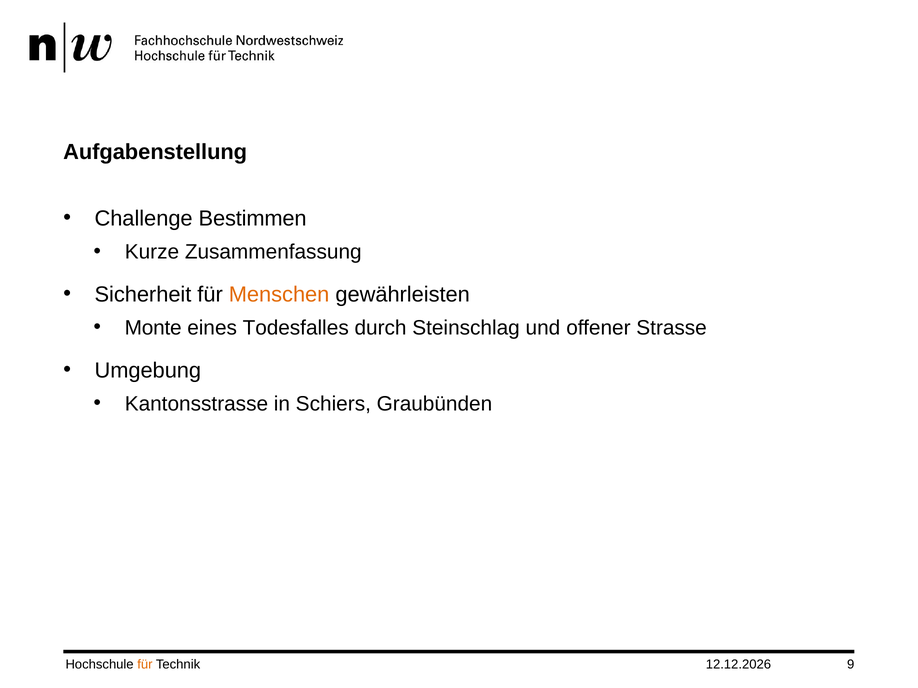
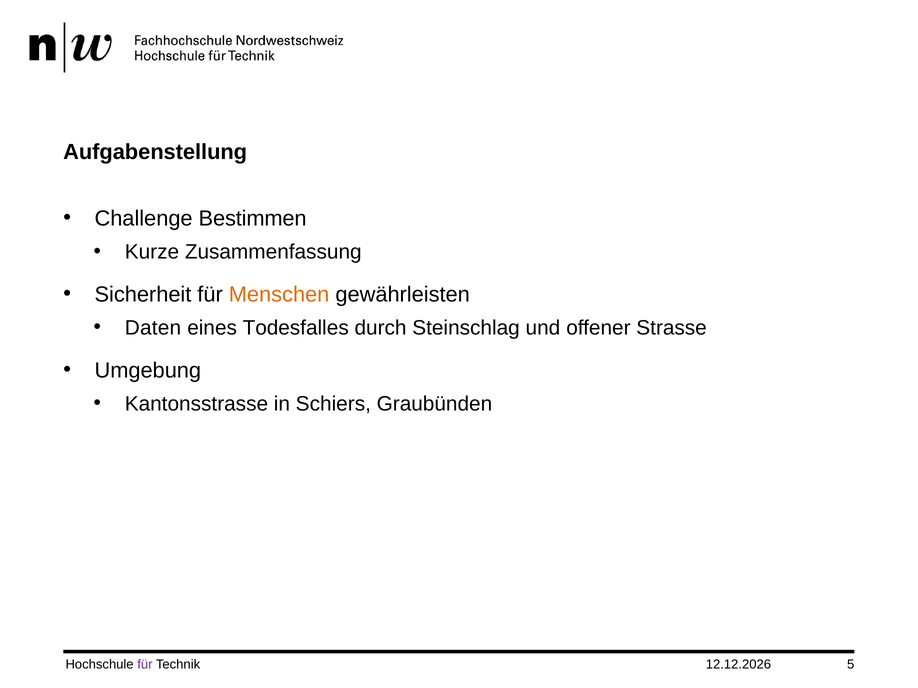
Monte: Monte -> Daten
für at (145, 665) colour: orange -> purple
9: 9 -> 5
